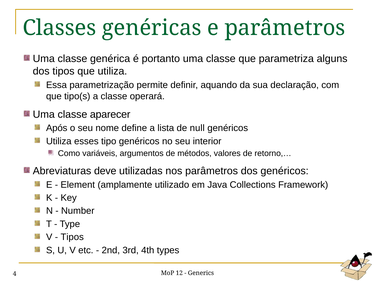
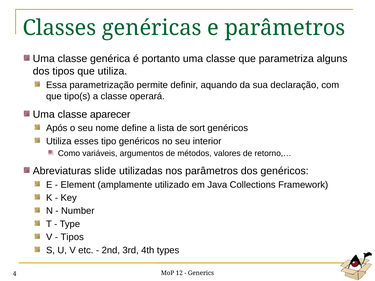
null: null -> sort
deve: deve -> slide
